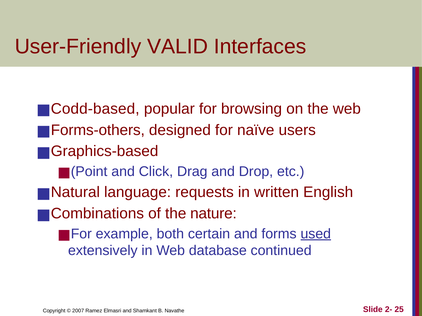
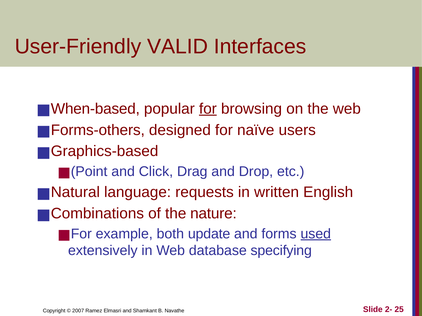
Codd-based: Codd-based -> When-based
for at (208, 109) underline: none -> present
certain: certain -> update
continued: continued -> specifying
